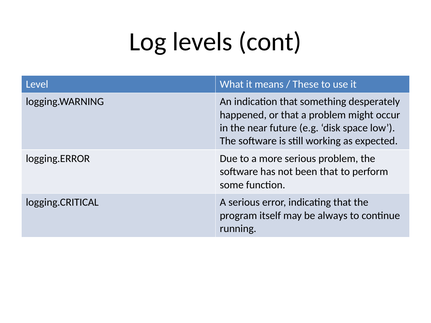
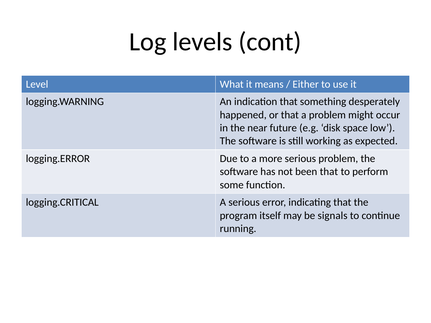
These: These -> Either
always: always -> signals
